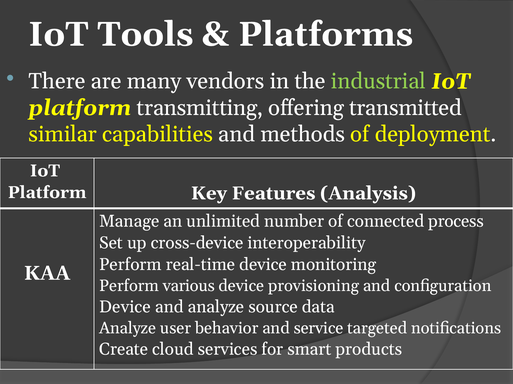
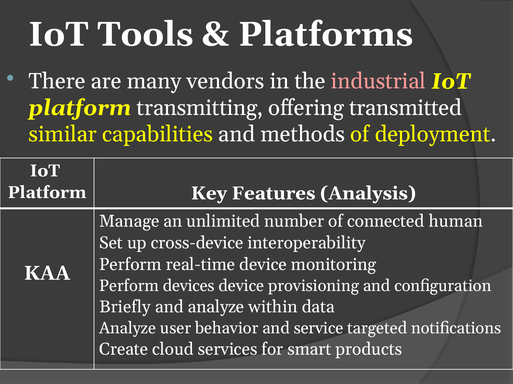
industrial colour: light green -> pink
process: process -> human
various: various -> devices
Device at (125, 307): Device -> Briefly
source: source -> within
